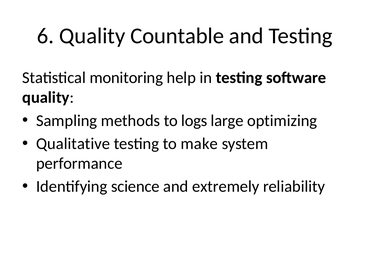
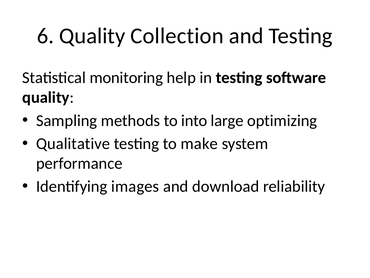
Countable: Countable -> Collection
logs: logs -> into
science: science -> images
extremely: extremely -> download
